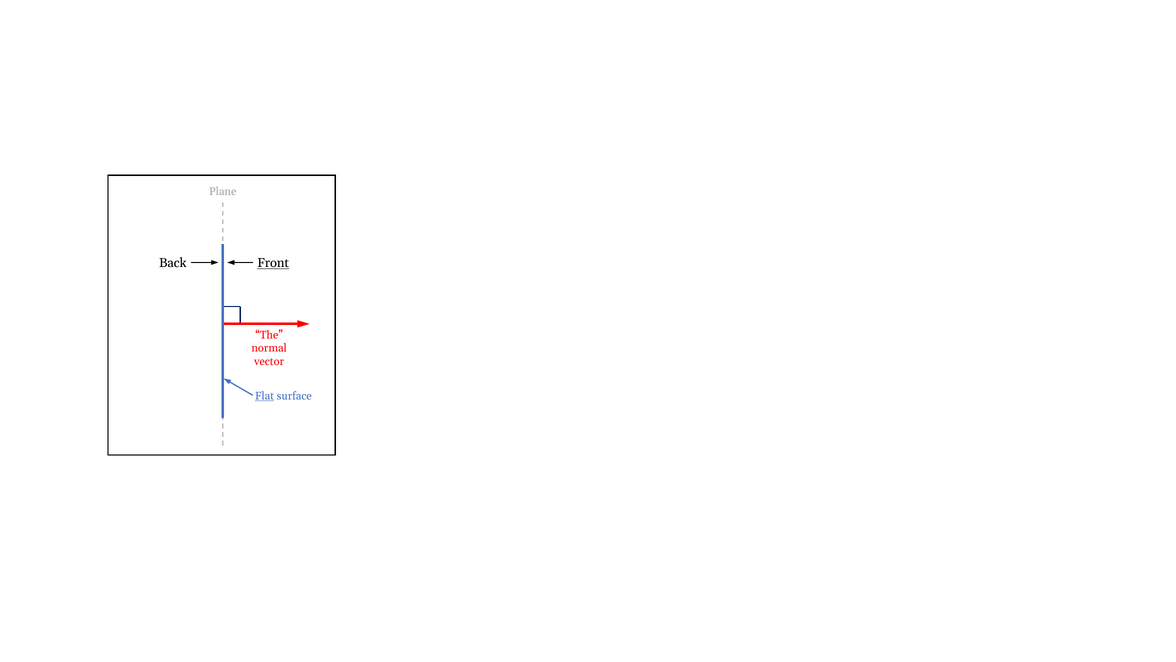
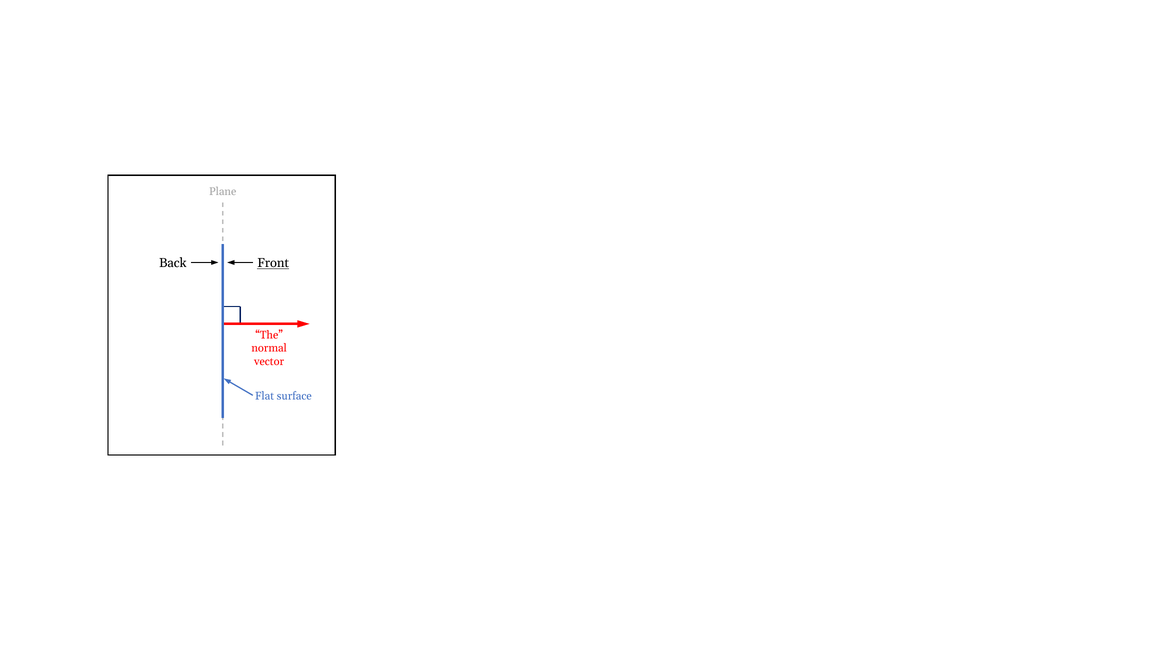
Flat underline: present -> none
